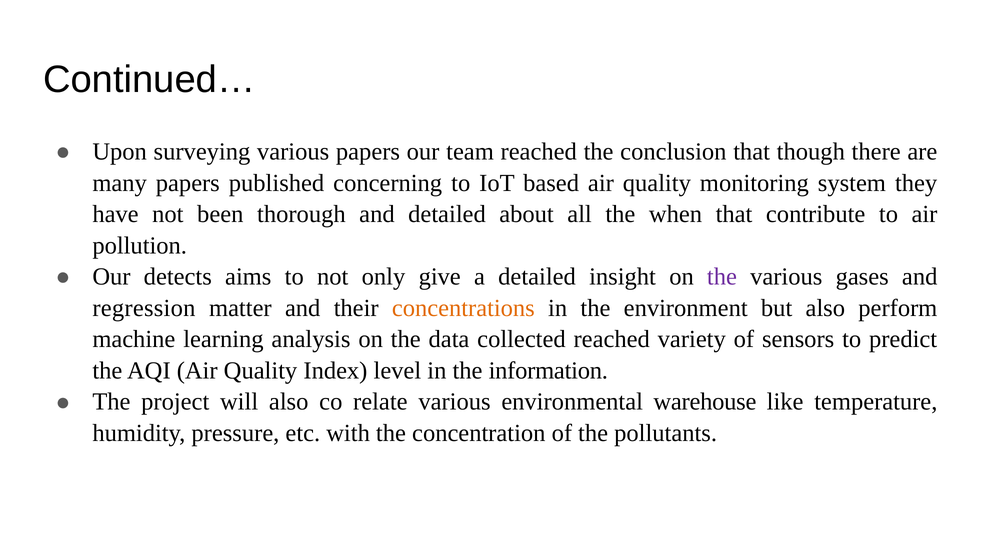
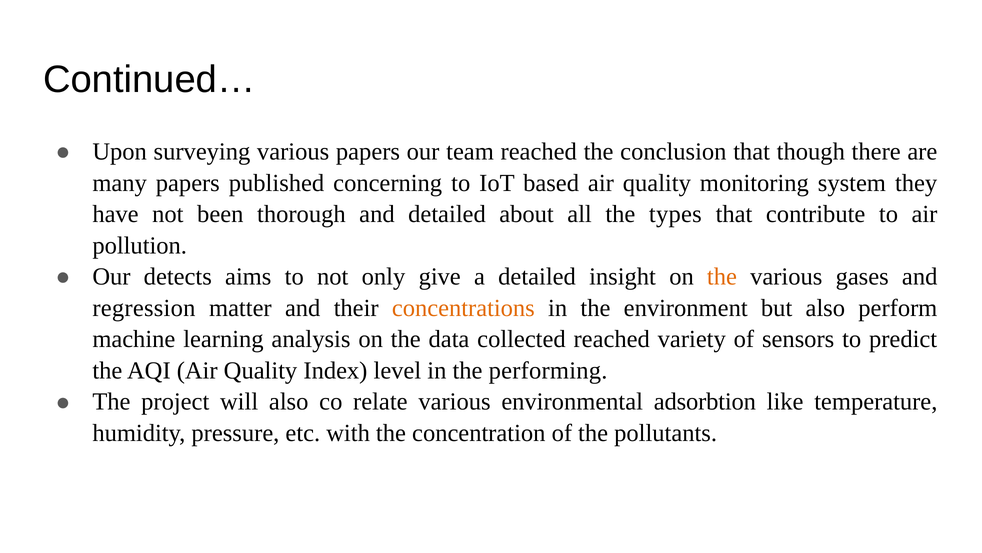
when: when -> types
the at (722, 276) colour: purple -> orange
information: information -> performing
warehouse: warehouse -> adsorbtion
